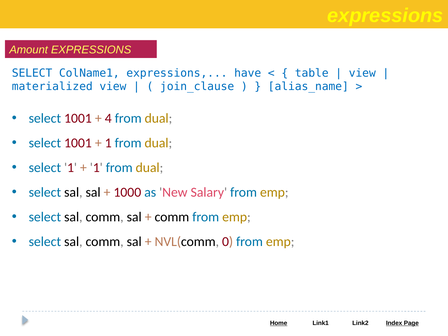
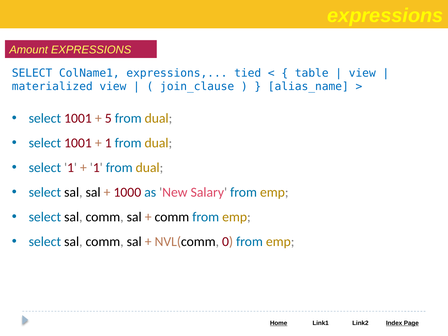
have: have -> tied
4: 4 -> 5
